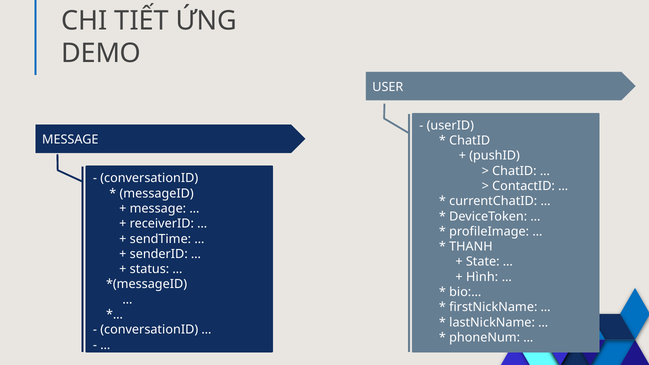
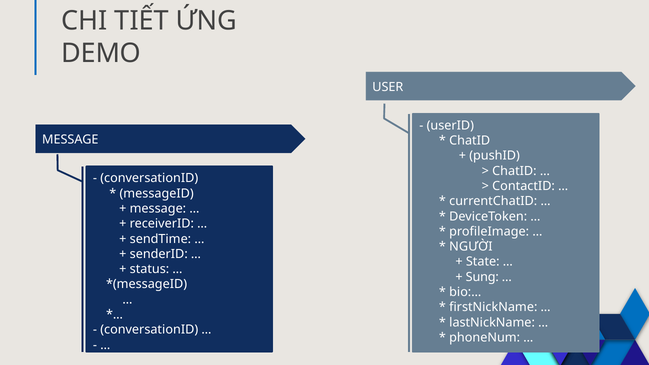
THANH: THANH -> NGƯỜI
Hình: Hình -> Sung
